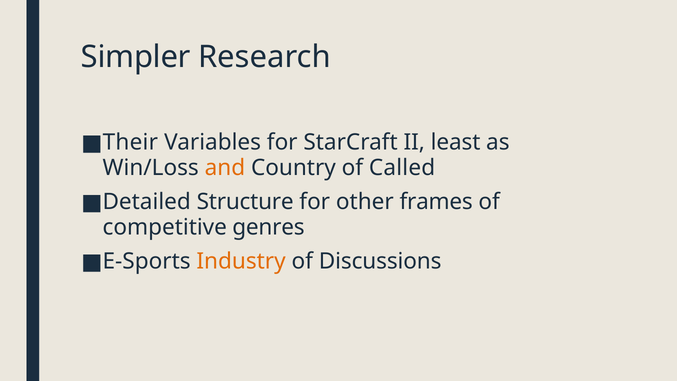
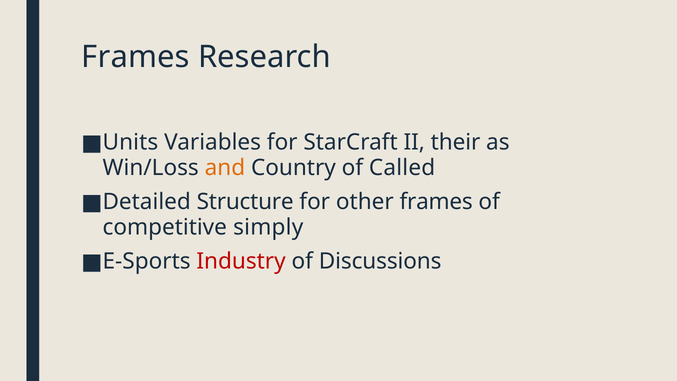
Simpler at (136, 57): Simpler -> Frames
Their: Their -> Units
least: least -> their
genres: genres -> simply
Industry colour: orange -> red
